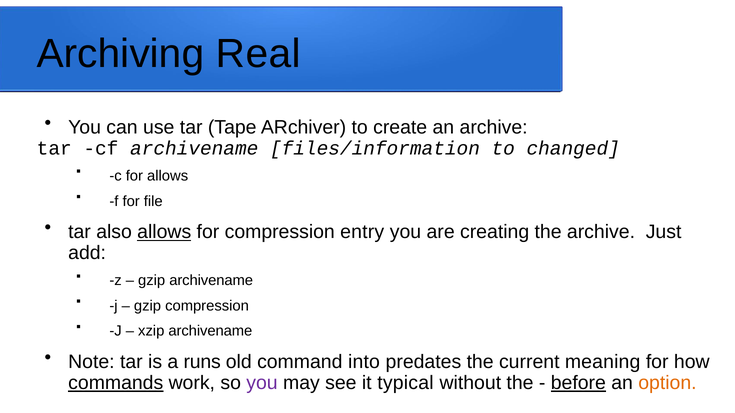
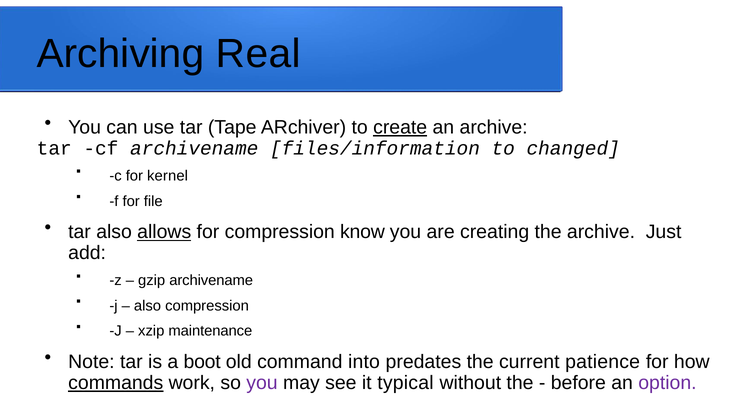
create underline: none -> present
for allows: allows -> kernel
entry: entry -> know
gzip at (148, 306): gzip -> also
xzip archivename: archivename -> maintenance
runs: runs -> boot
meaning: meaning -> patience
before underline: present -> none
option colour: orange -> purple
